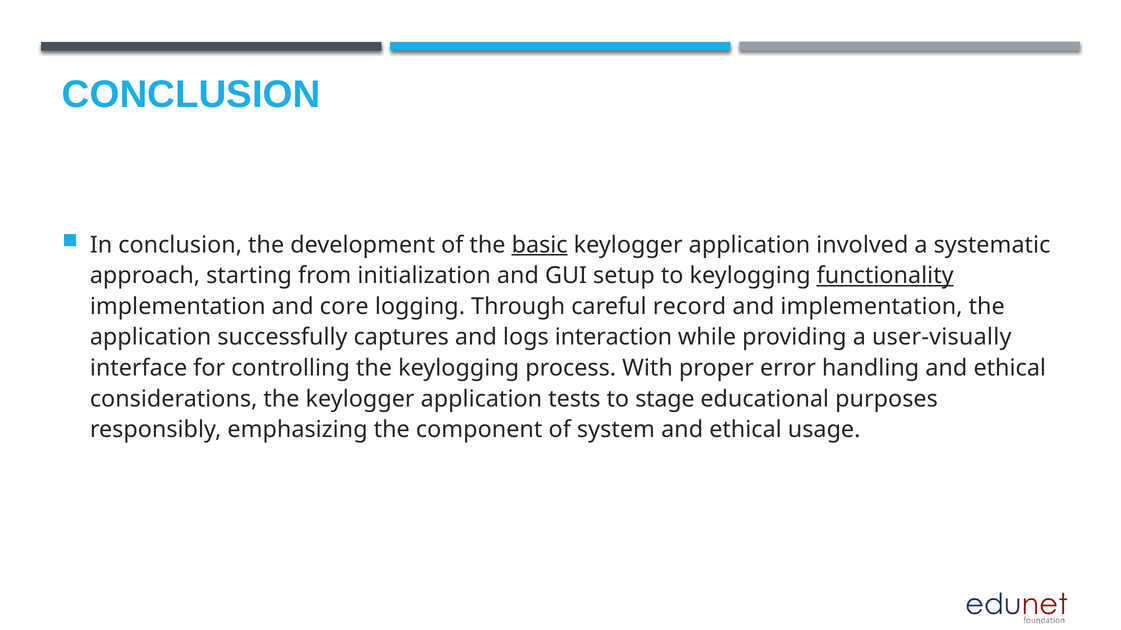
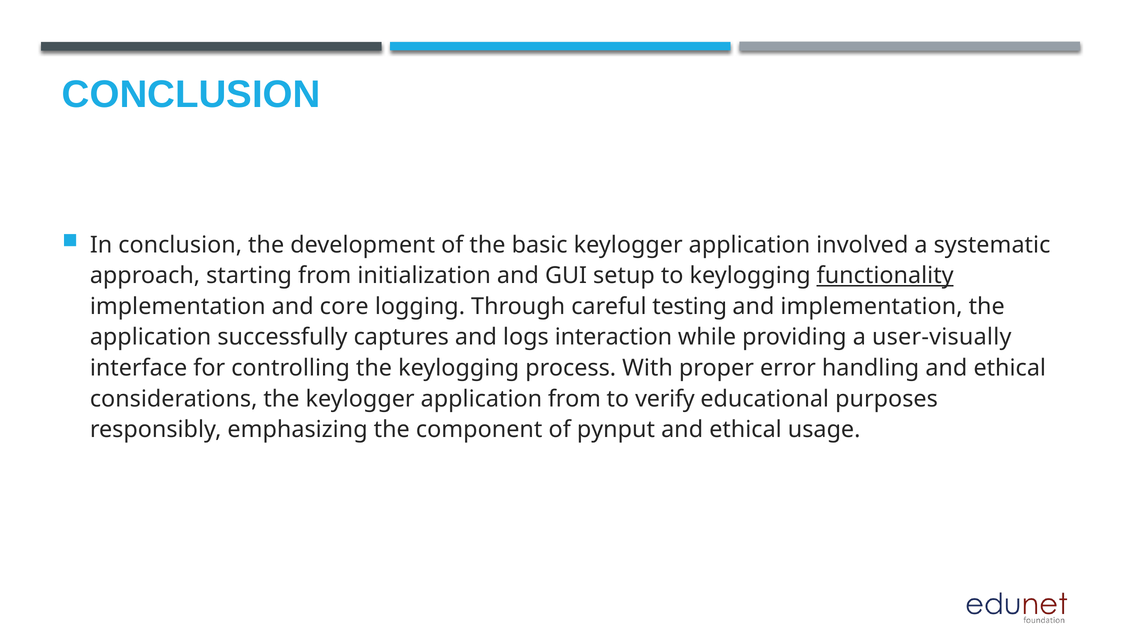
basic underline: present -> none
record: record -> testing
application tests: tests -> from
stage: stage -> verify
system: system -> pynput
